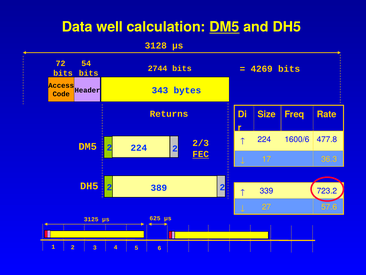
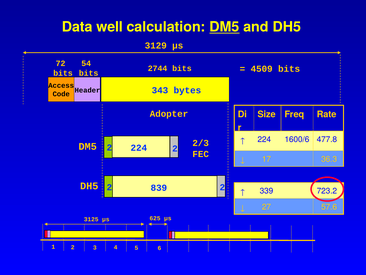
3128: 3128 -> 3129
4269: 4269 -> 4509
Returns: Returns -> Adopter
FEC underline: present -> none
389: 389 -> 839
